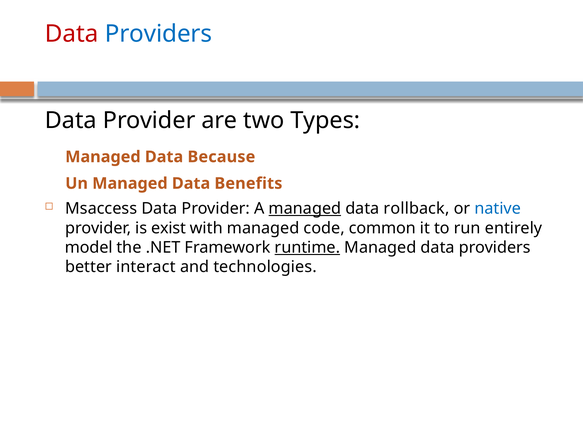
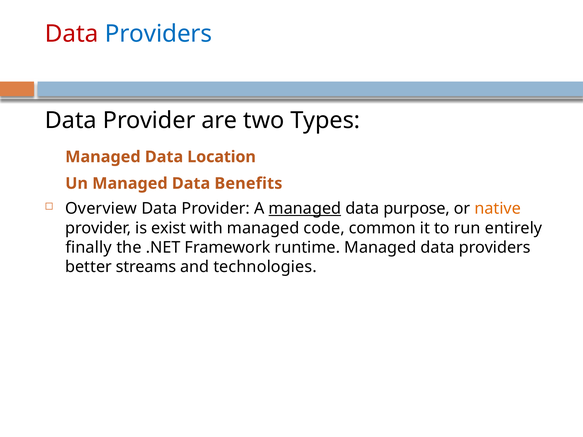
Because: Because -> Location
Msaccess: Msaccess -> Overview
rollback: rollback -> purpose
native colour: blue -> orange
model: model -> finally
runtime underline: present -> none
interact: interact -> streams
